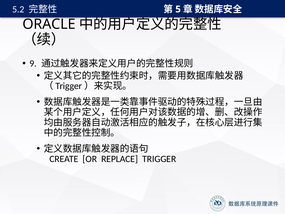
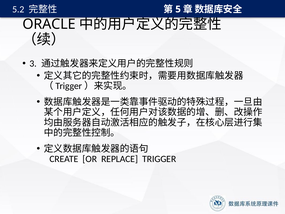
9: 9 -> 3
